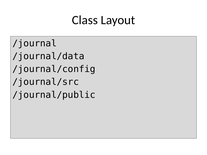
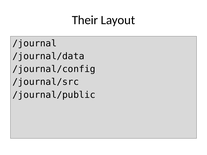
Class: Class -> Their
